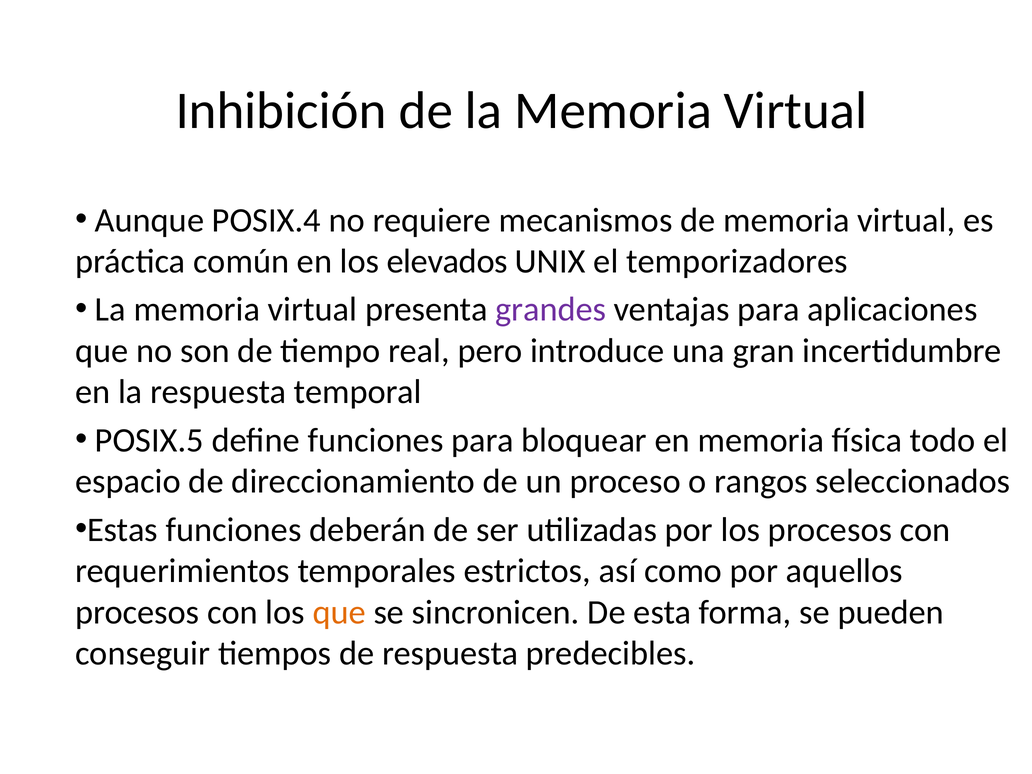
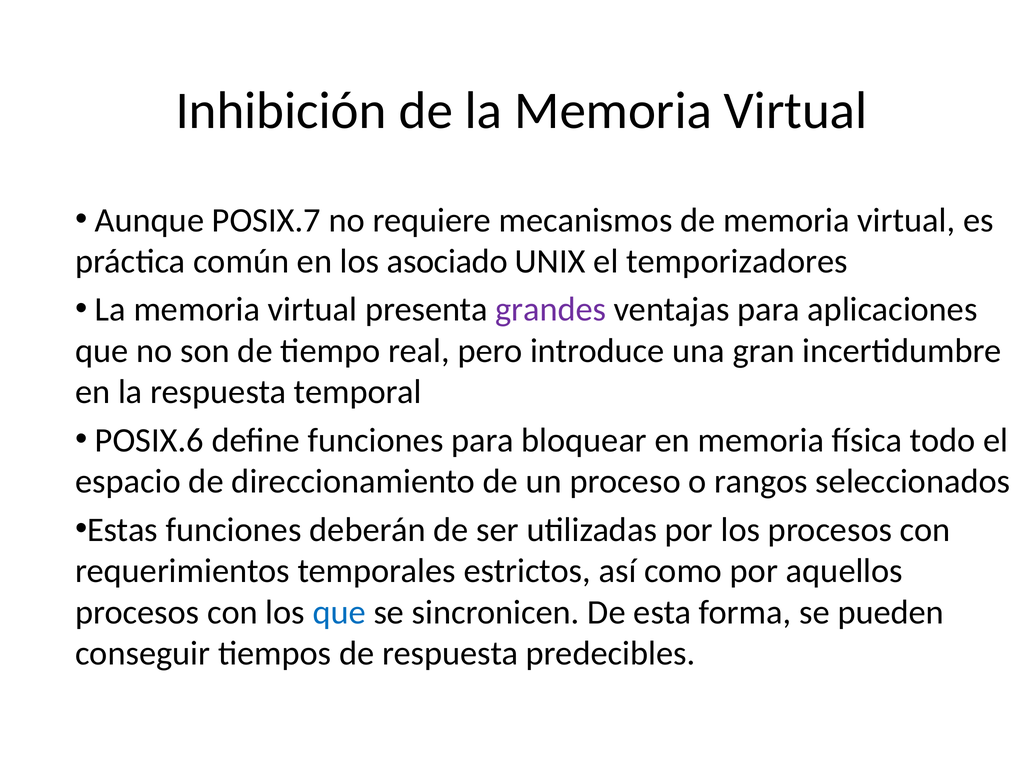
POSIX.4: POSIX.4 -> POSIX.7
elevados: elevados -> asociado
POSIX.5: POSIX.5 -> POSIX.6
que at (339, 612) colour: orange -> blue
